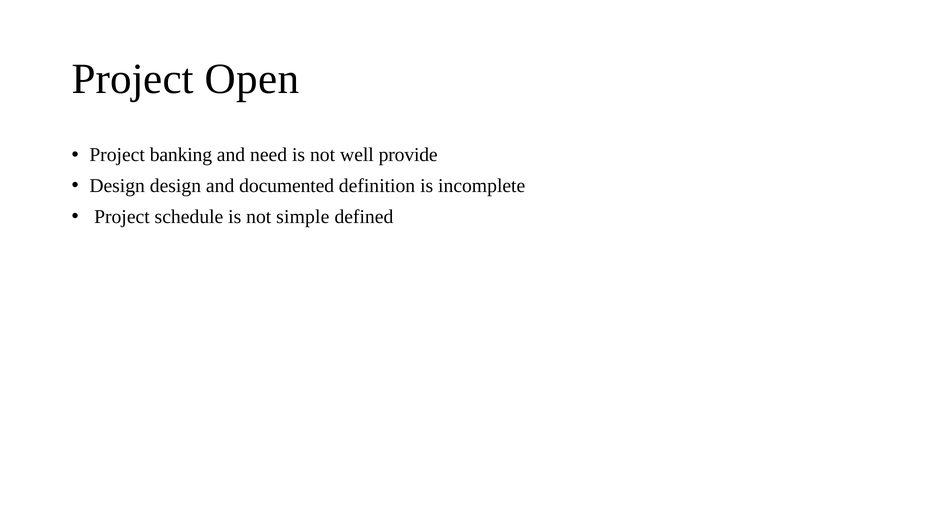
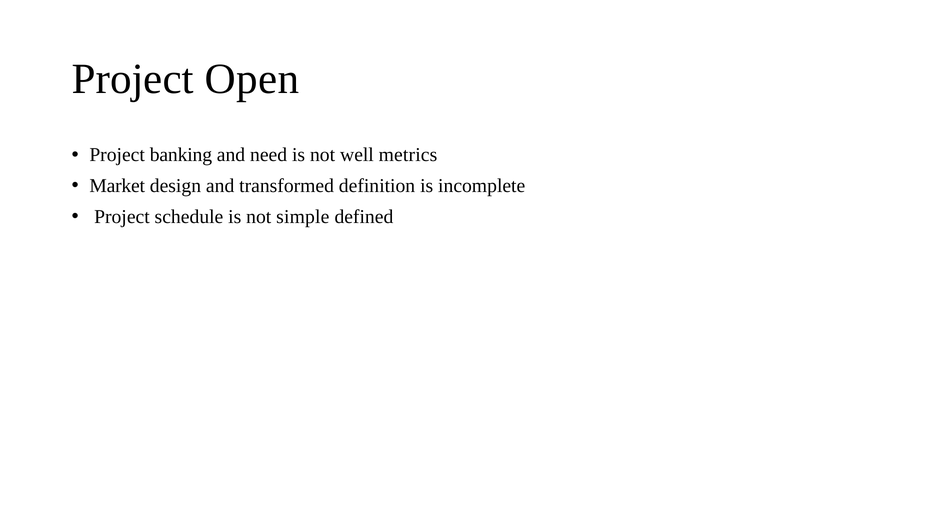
provide: provide -> metrics
Design at (117, 186): Design -> Market
documented: documented -> transformed
